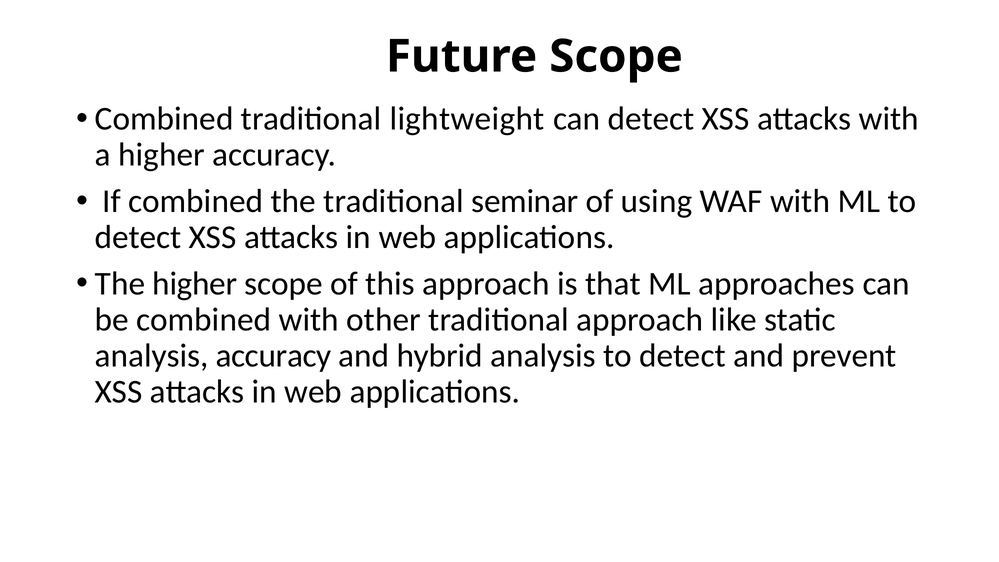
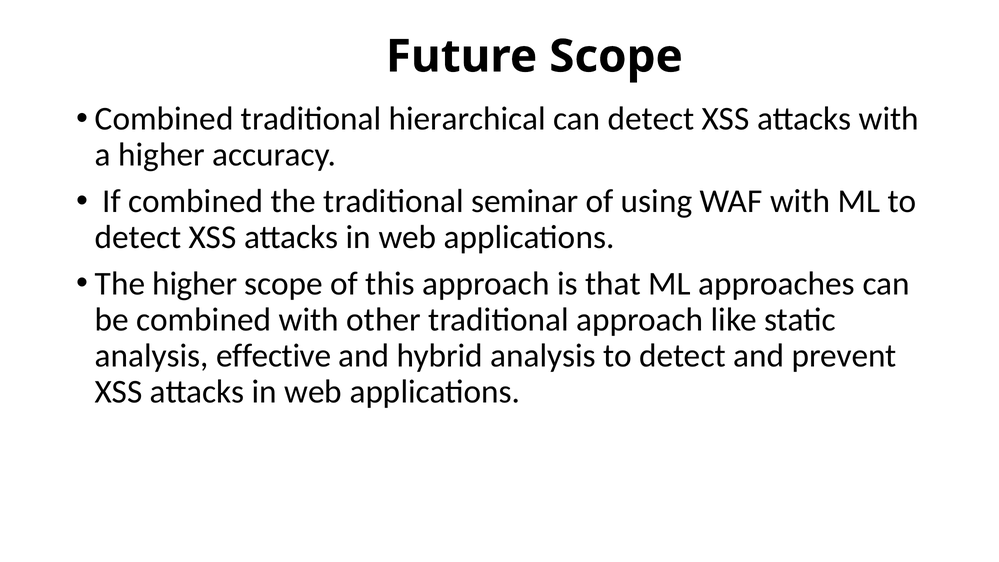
lightweight: lightweight -> hierarchical
analysis accuracy: accuracy -> effective
